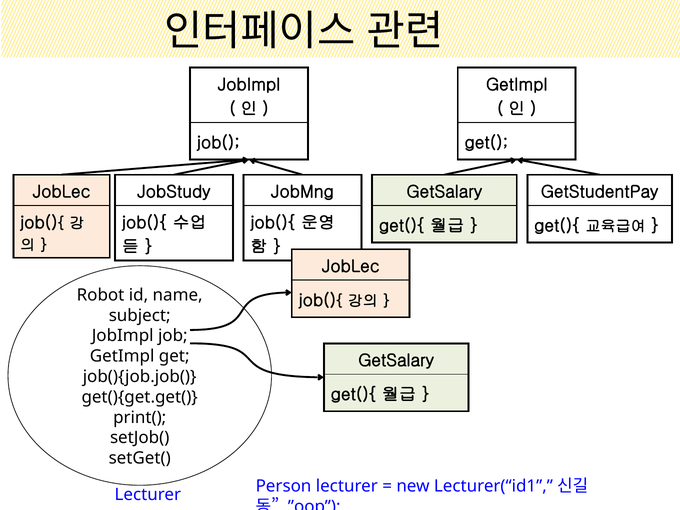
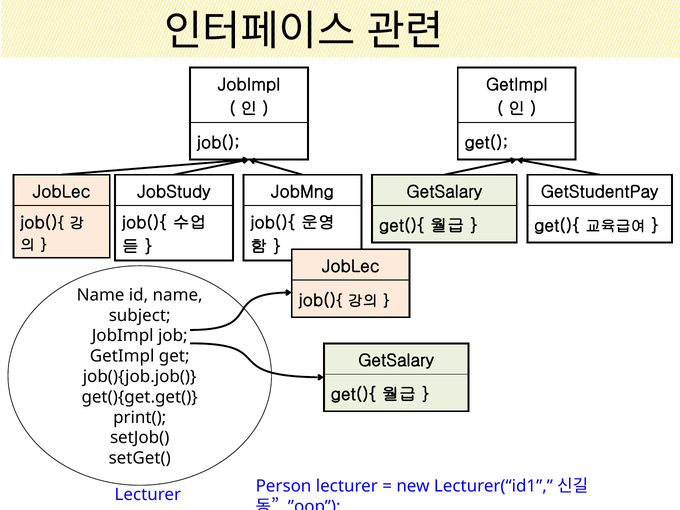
Robot at (101, 295): Robot -> Name
